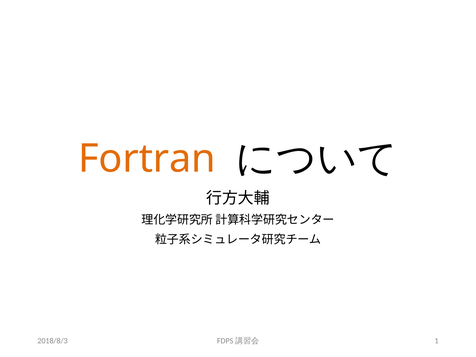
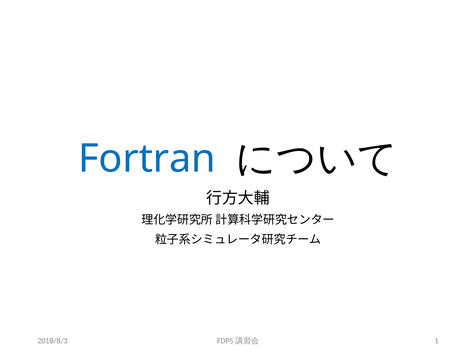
Fortran colour: orange -> blue
